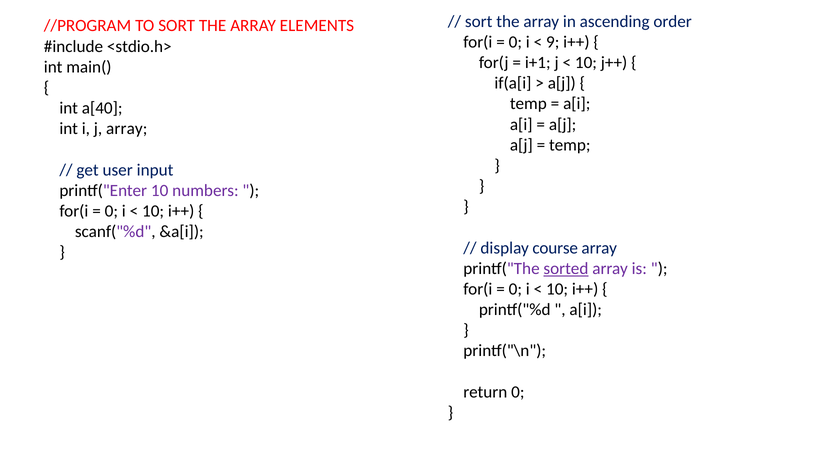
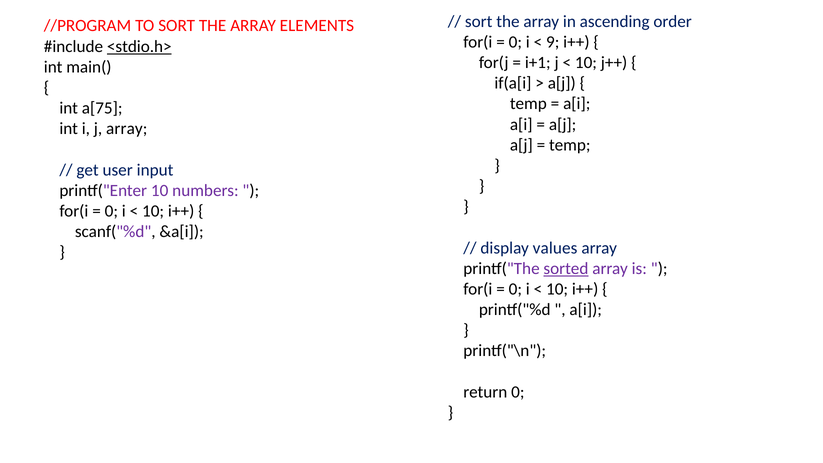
<stdio.h> underline: none -> present
a[40: a[40 -> a[75
course: course -> values
